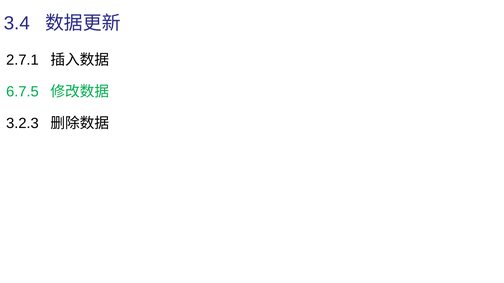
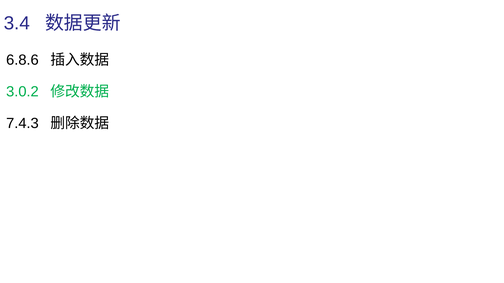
2.7.1: 2.7.1 -> 6.8.6
6.7.5: 6.7.5 -> 3.0.2
3.2.3: 3.2.3 -> 7.4.3
